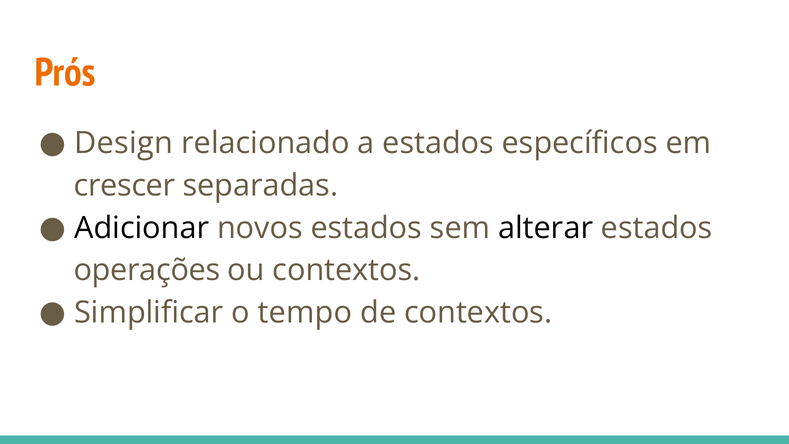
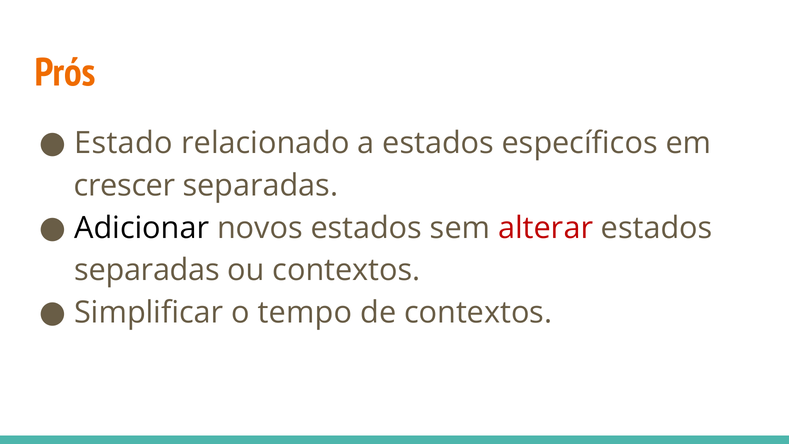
Design: Design -> Estado
alterar colour: black -> red
operações at (147, 270): operações -> separadas
